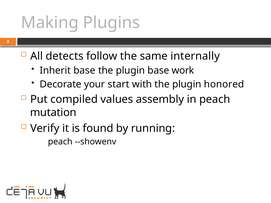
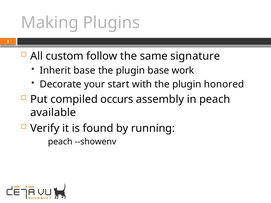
detects: detects -> custom
internally: internally -> signature
values: values -> occurs
mutation: mutation -> available
